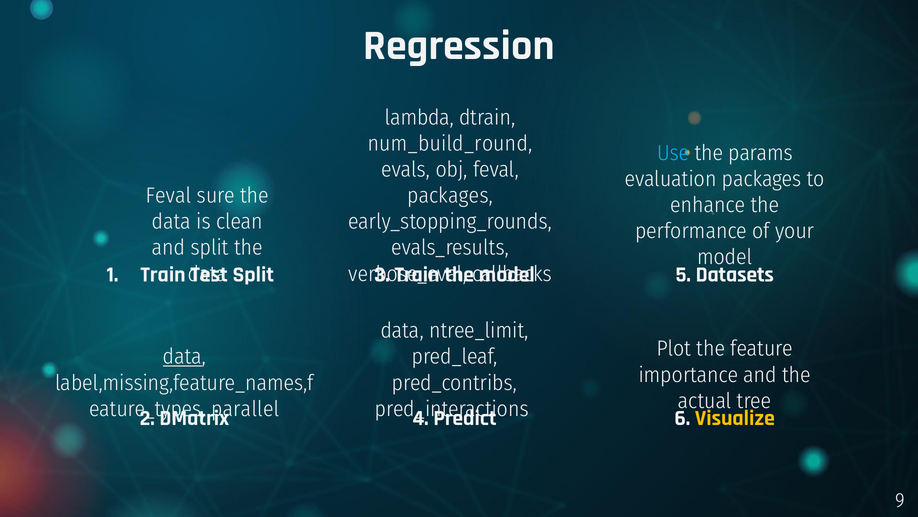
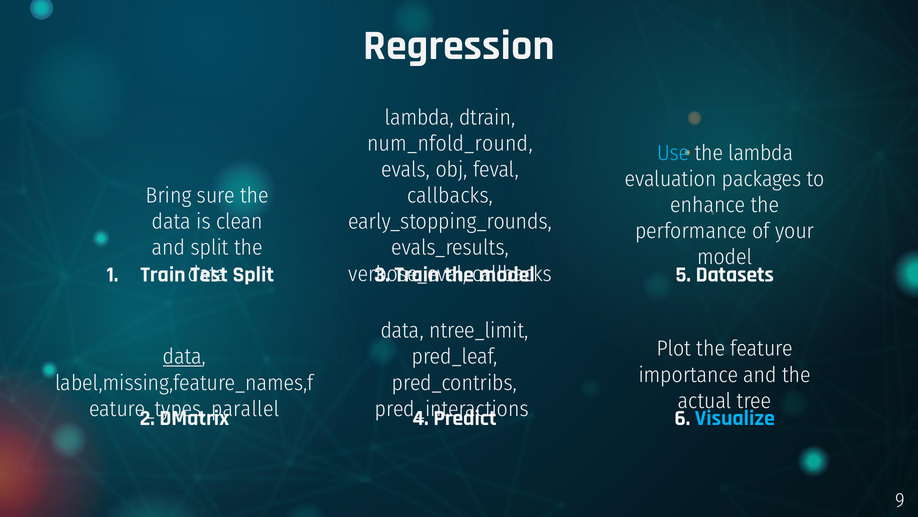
num_build_round: num_build_round -> num_nfold_round
the params: params -> lambda
Feval at (169, 195): Feval -> Bring
packages at (450, 195): packages -> callbacks
Visualize colour: yellow -> light blue
